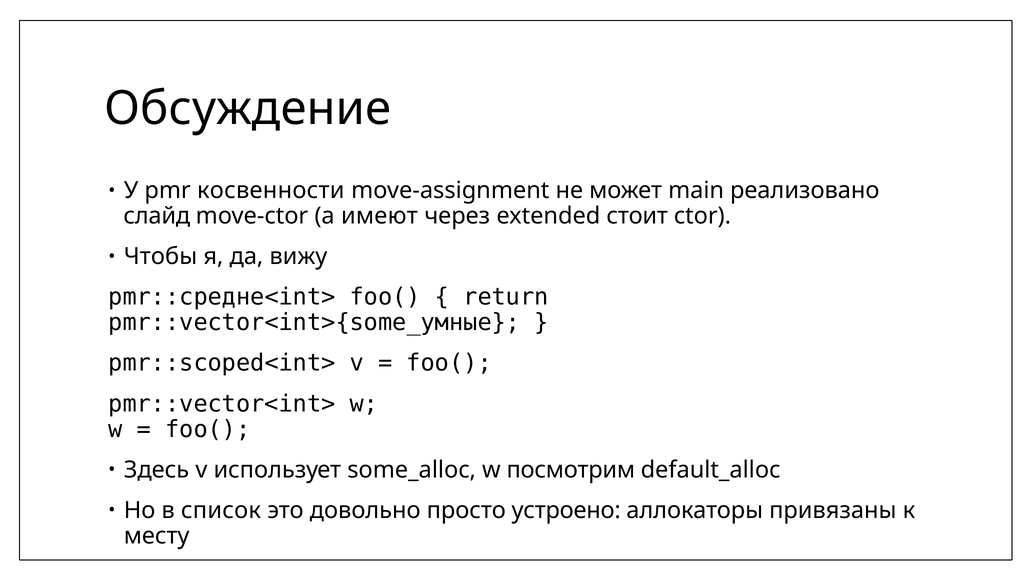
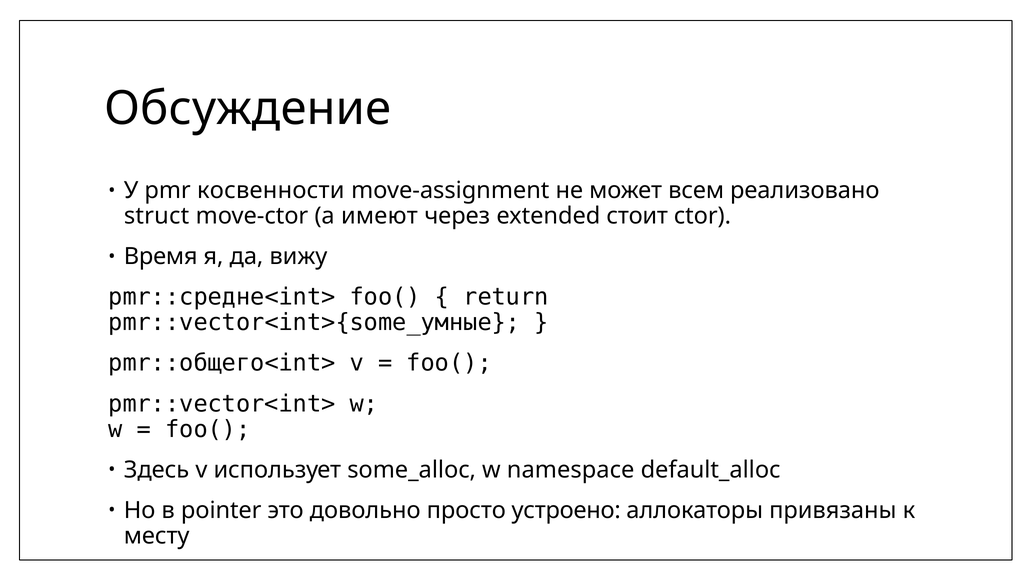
main: main -> всем
слайд: слайд -> struct
Чтобы: Чтобы -> Время
pmr::scoped<int>: pmr::scoped<int> -> pmr::общего<int>
посмотрим: посмотрим -> namespace
список: список -> pointer
